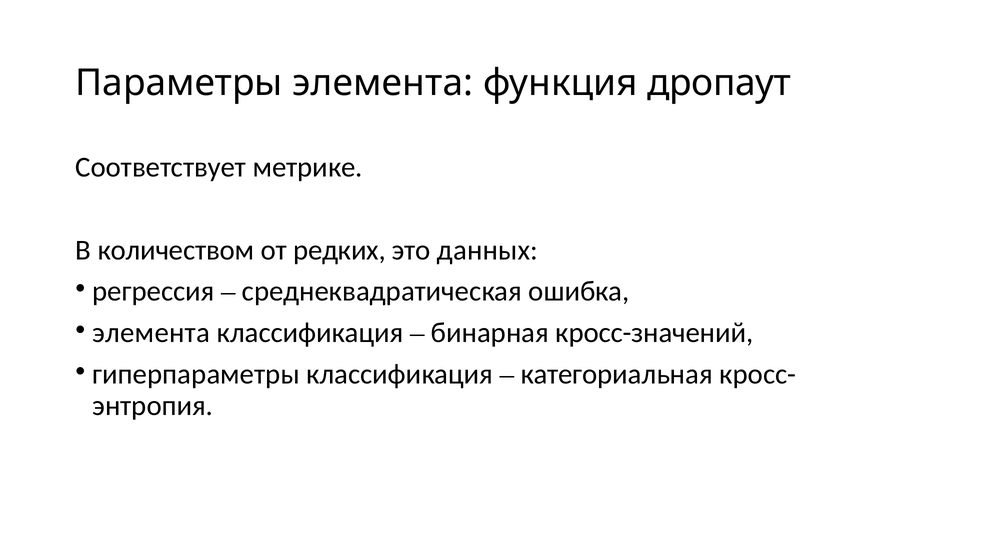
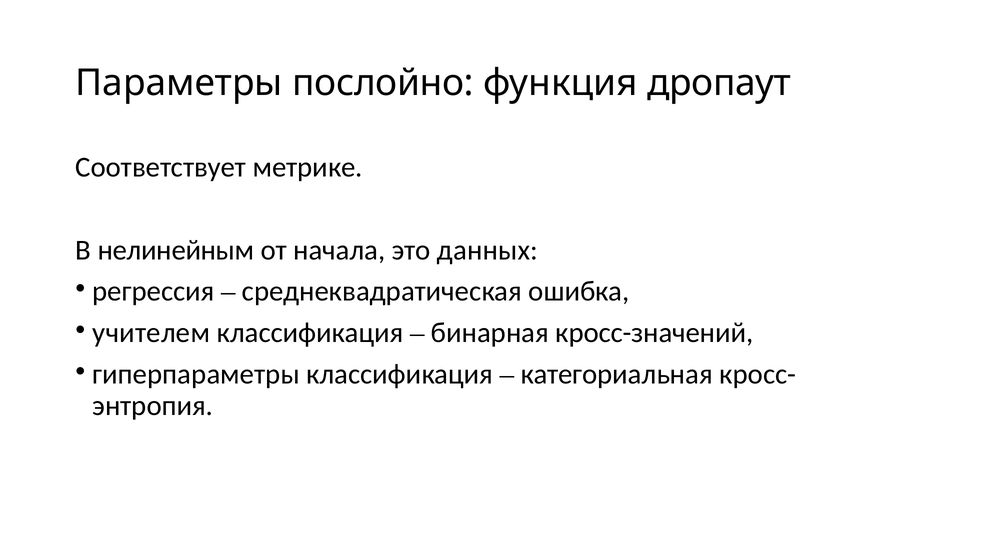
Параметры элемента: элемента -> послойно
количеством: количеством -> нелинейным
редких: редких -> начала
элемента at (151, 333): элемента -> учителем
